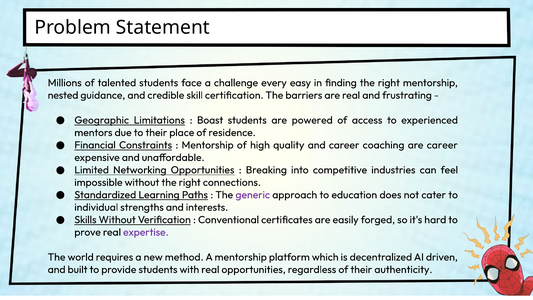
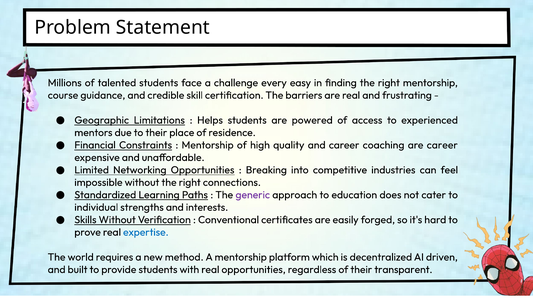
nested: nested -> course
Boast: Boast -> Helps
expertise colour: purple -> blue
authenticity: authenticity -> transparent
